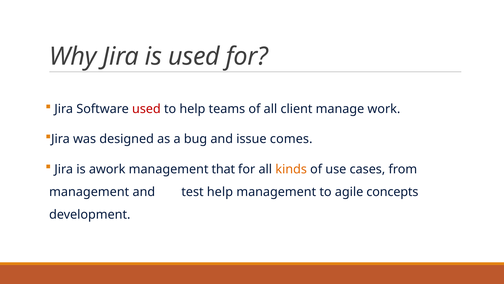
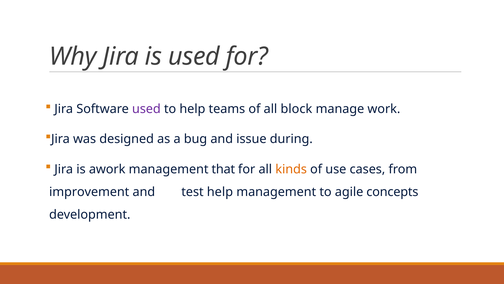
used at (146, 109) colour: red -> purple
client: client -> block
comes: comes -> during
management at (89, 192): management -> improvement
